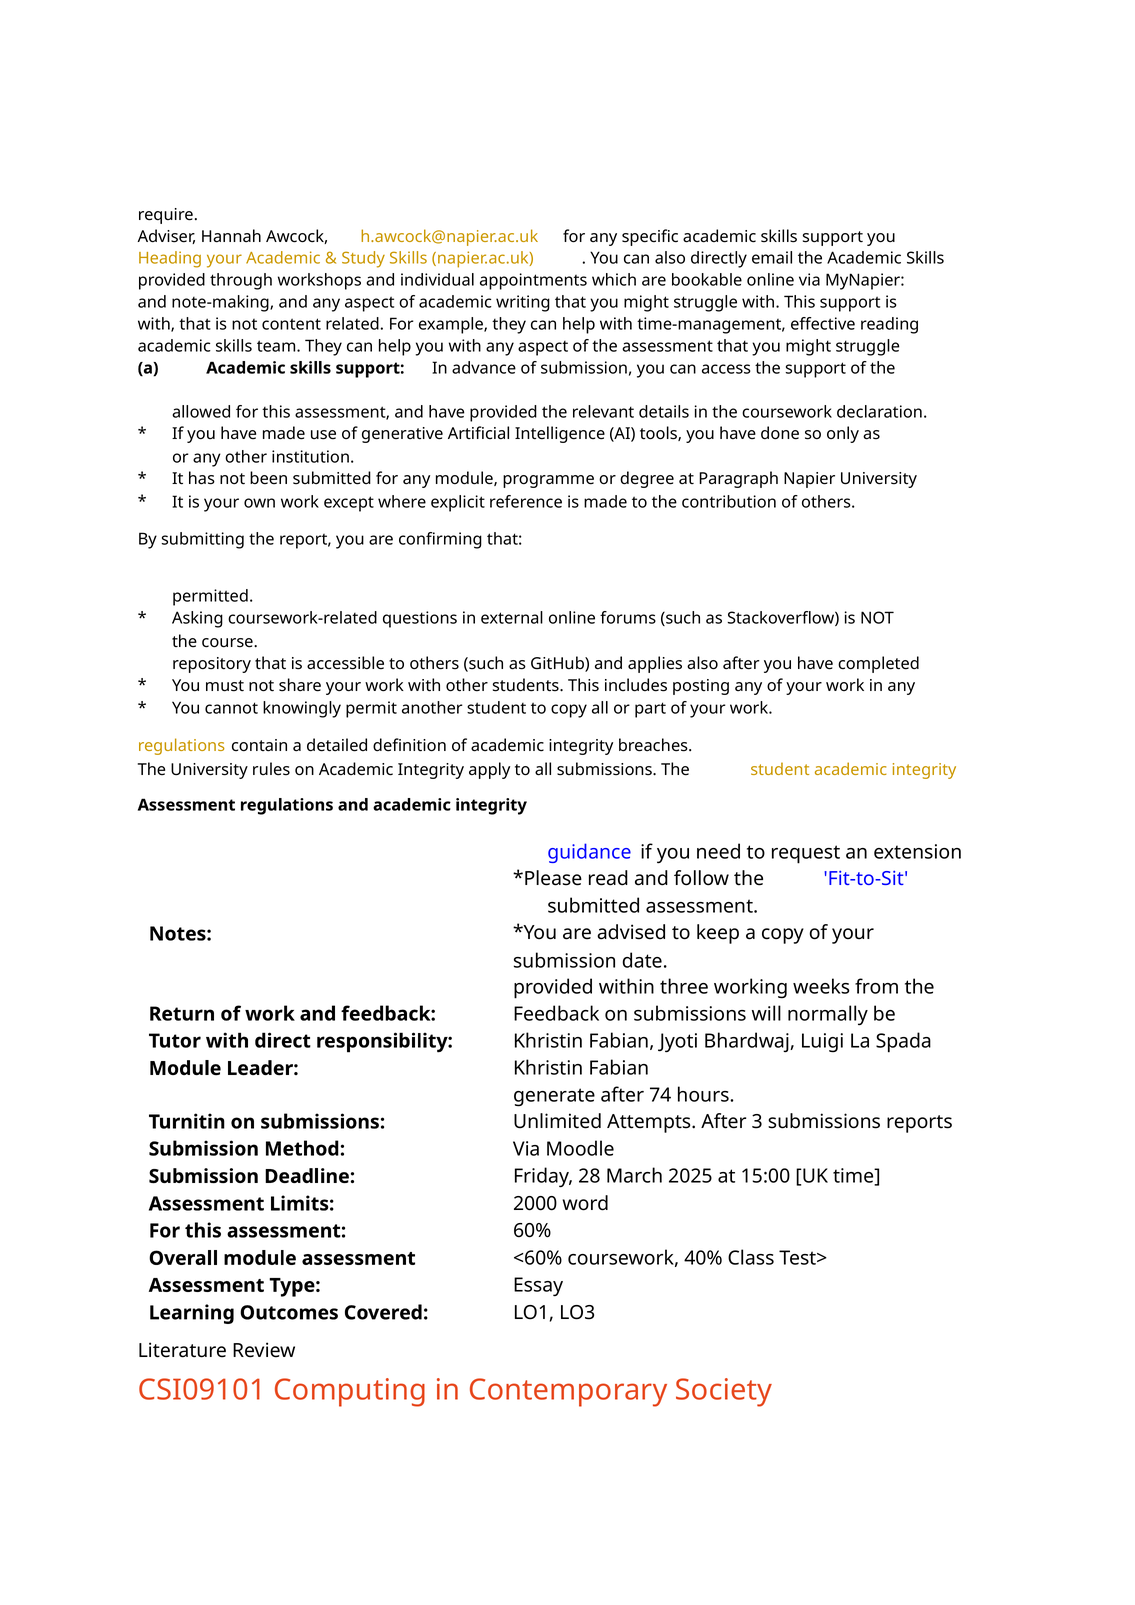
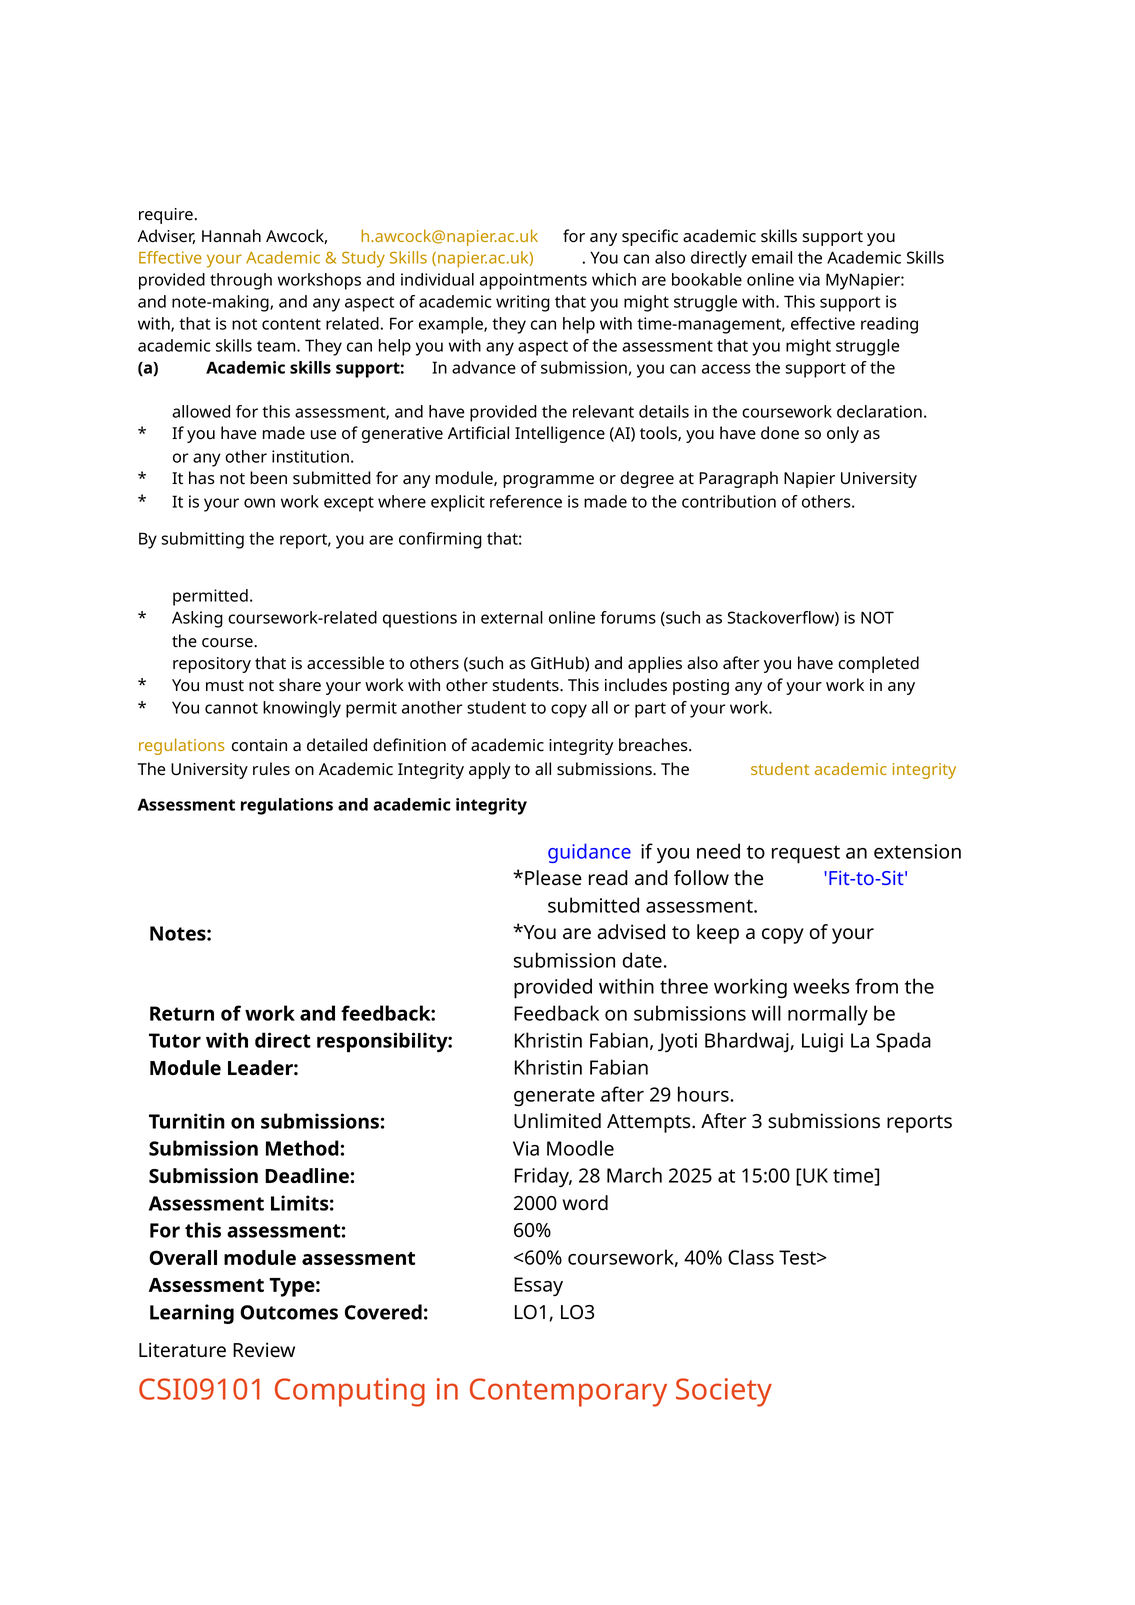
Heading at (170, 258): Heading -> Effective
74: 74 -> 29
